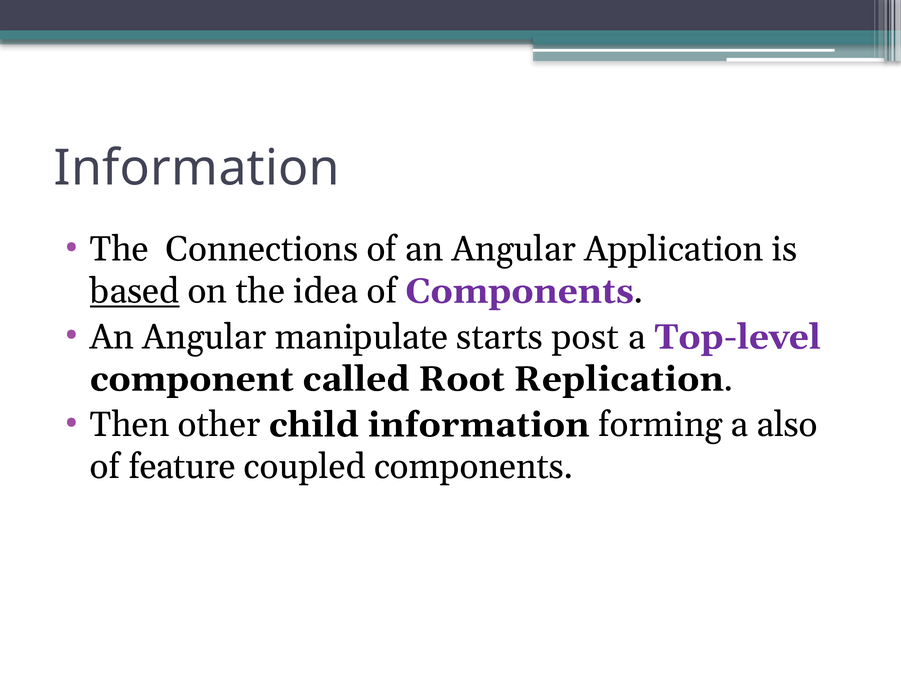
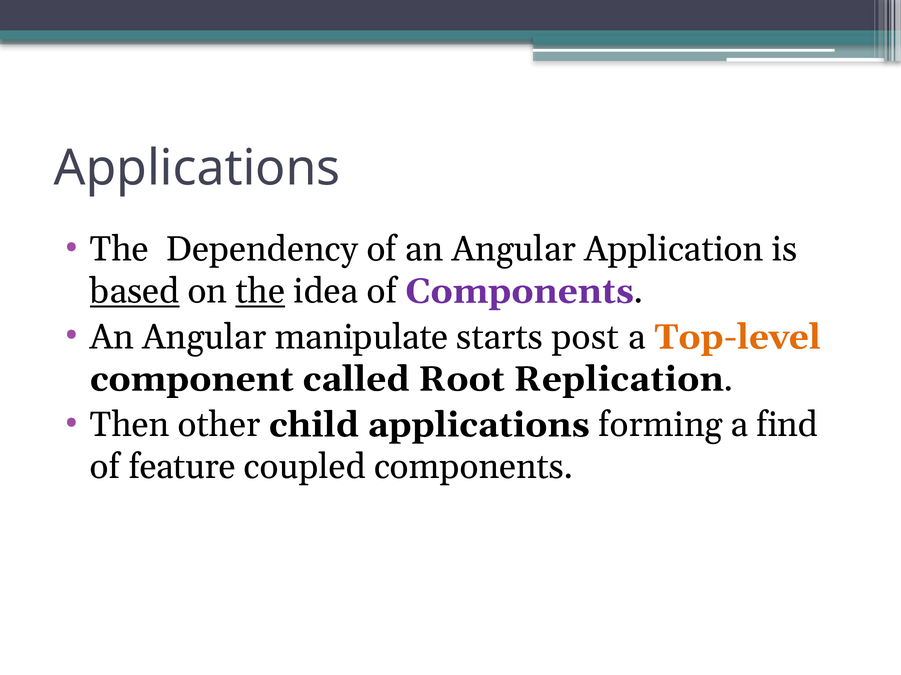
Information at (197, 169): Information -> Applications
Connections: Connections -> Dependency
the at (260, 292) underline: none -> present
Top-level colour: purple -> orange
child information: information -> applications
also: also -> find
